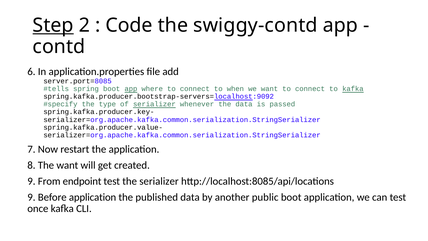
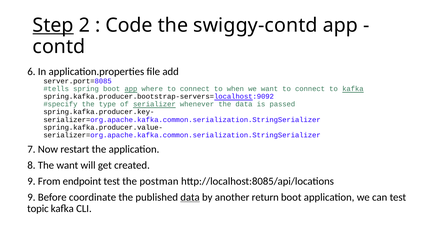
the serializer: serializer -> postman
Before application: application -> coordinate
data at (190, 197) underline: none -> present
public: public -> return
once: once -> topic
